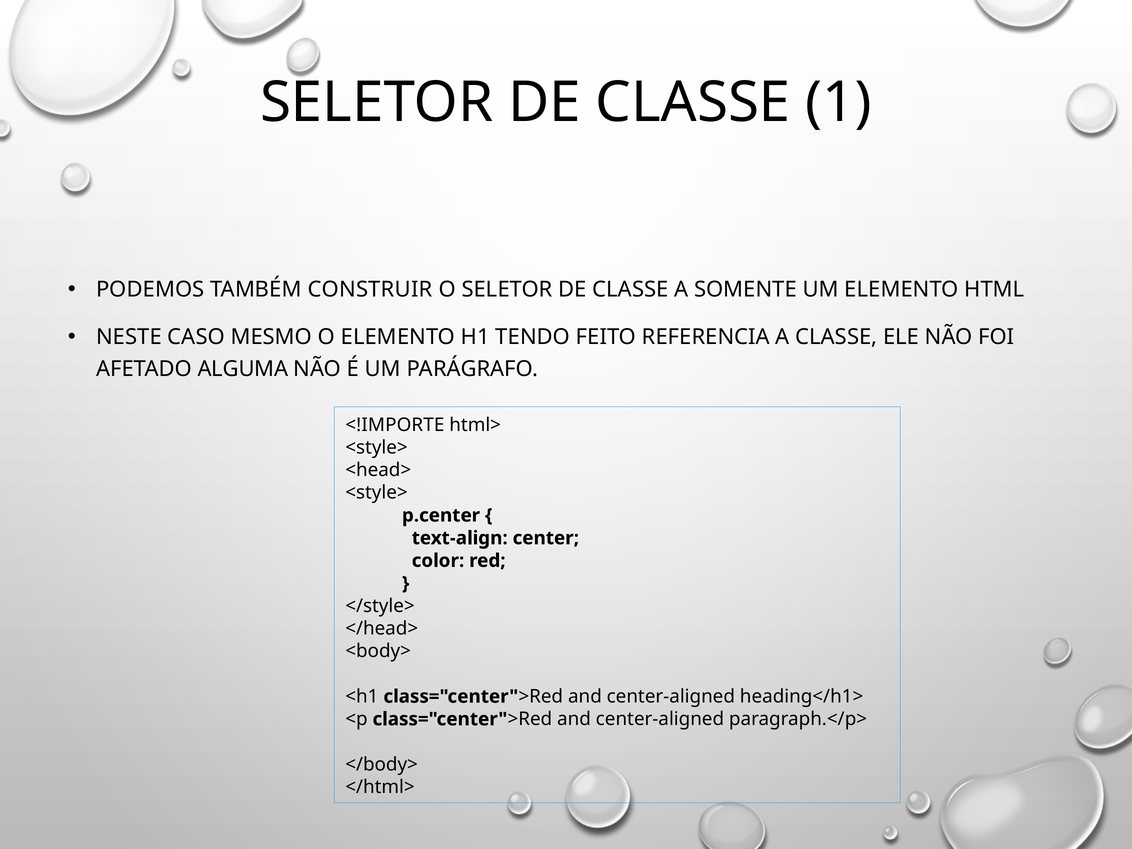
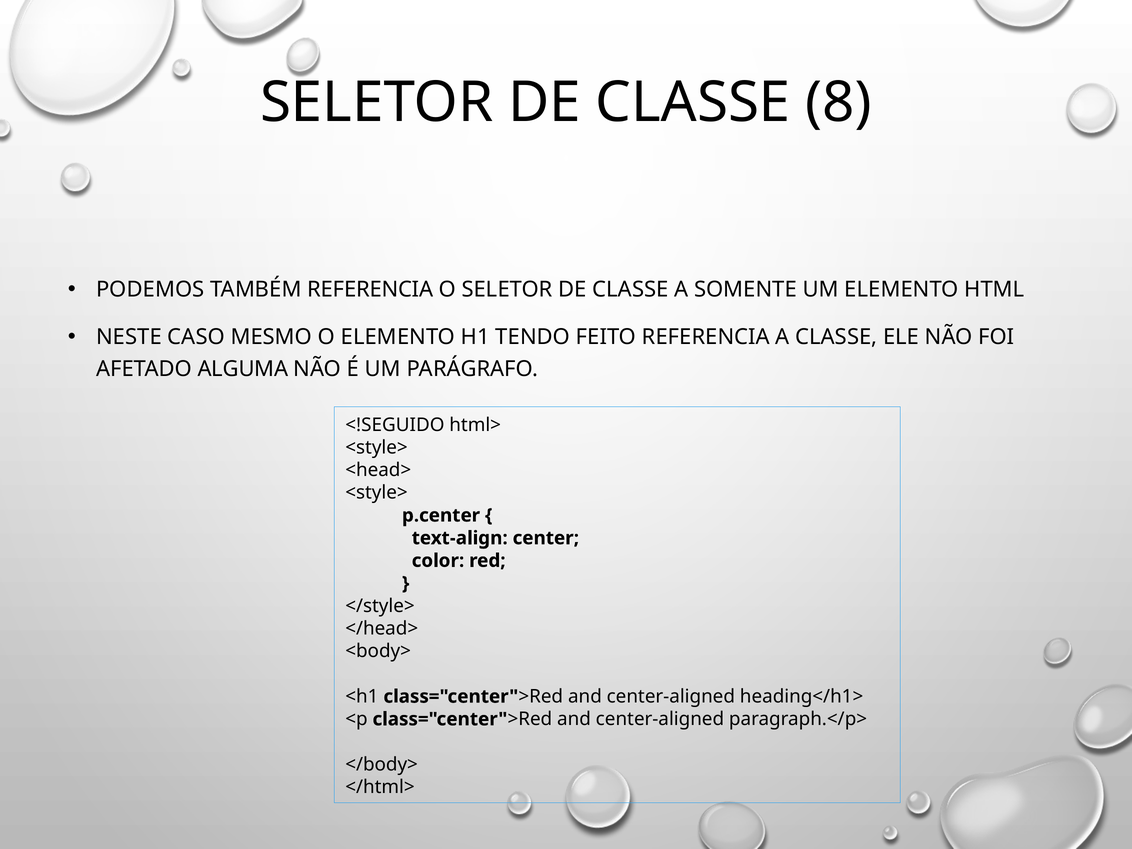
1: 1 -> 8
TAMBÉM CONSTRUIR: CONSTRUIR -> REFERENCIA
<!IMPORTE: <!IMPORTE -> <!SEGUIDO
